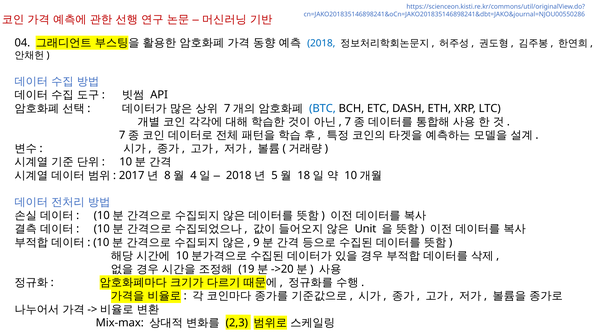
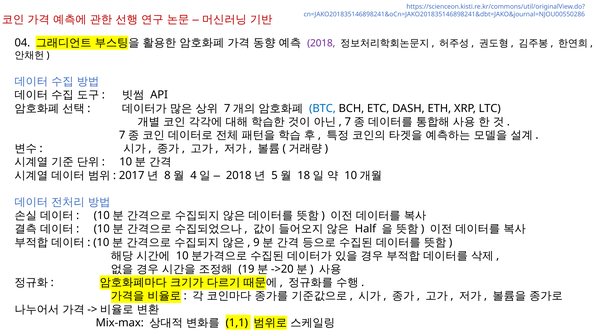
2018 colour: blue -> purple
Unit: Unit -> Half
2,3: 2,3 -> 1,1
